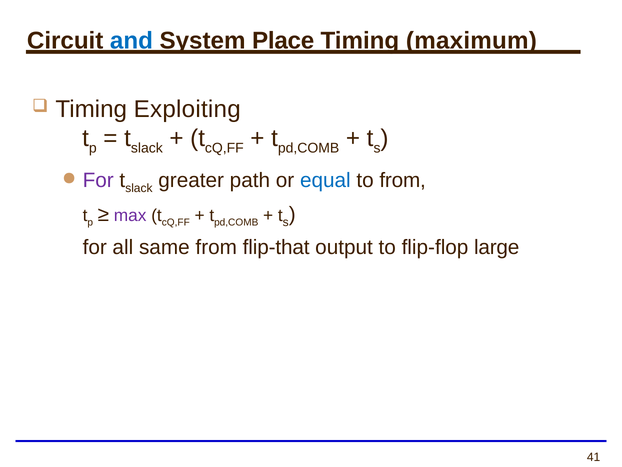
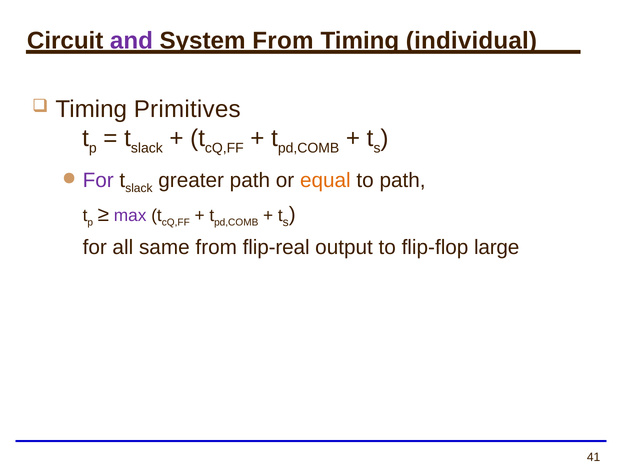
and colour: blue -> purple
System Place: Place -> From
maximum: maximum -> individual
Exploiting: Exploiting -> Primitives
equal colour: blue -> orange
to from: from -> path
flip-that: flip-that -> flip-real
